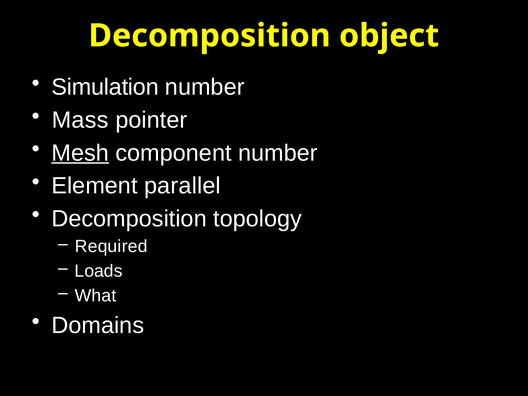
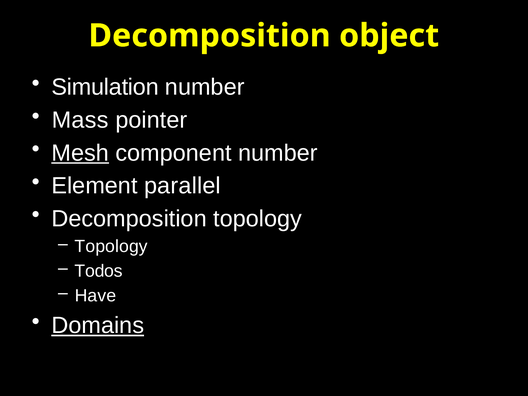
Required at (111, 246): Required -> Topology
Loads: Loads -> Todos
What: What -> Have
Domains underline: none -> present
